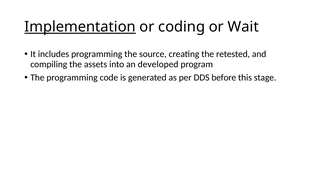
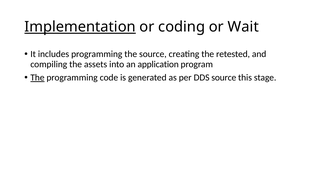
developed: developed -> application
The at (37, 78) underline: none -> present
DDS before: before -> source
